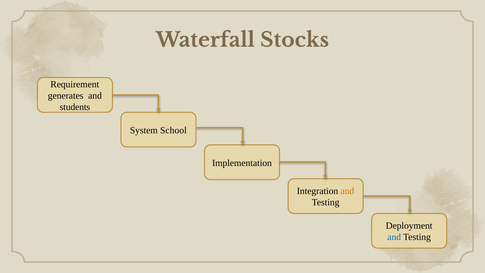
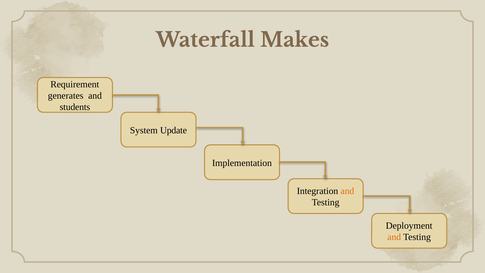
Stocks: Stocks -> Makes
School: School -> Update
and at (394, 237) colour: blue -> orange
